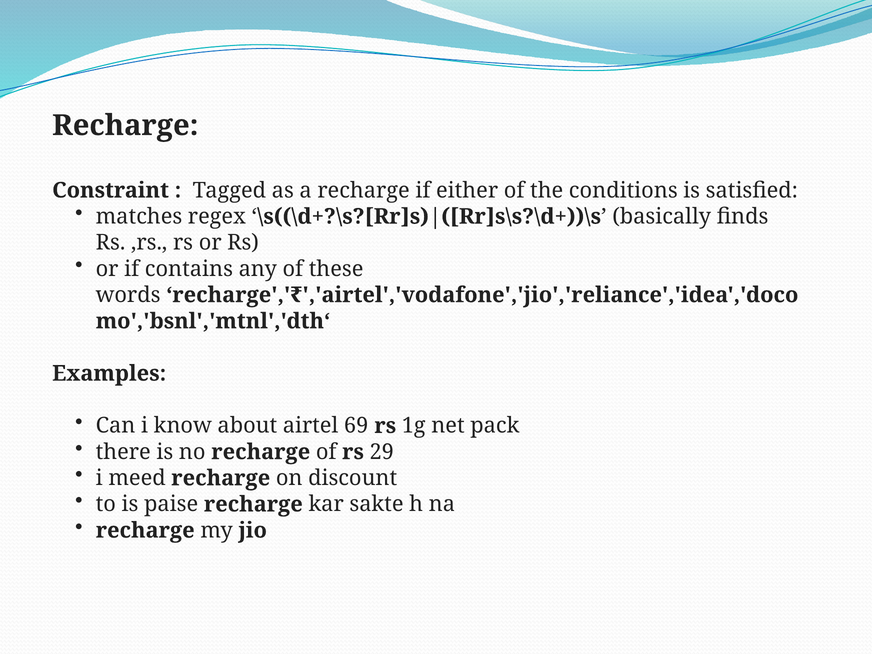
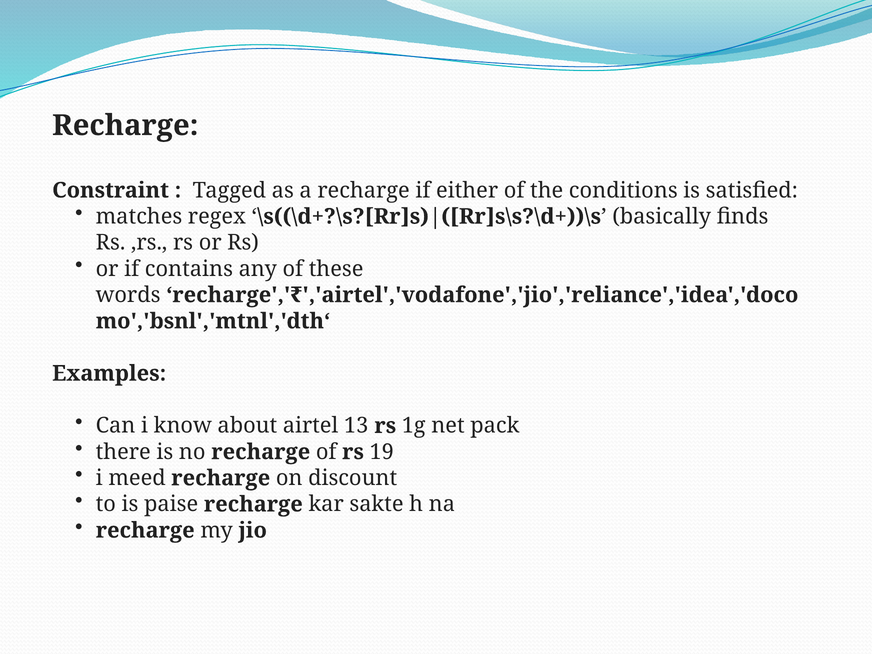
69: 69 -> 13
29: 29 -> 19
